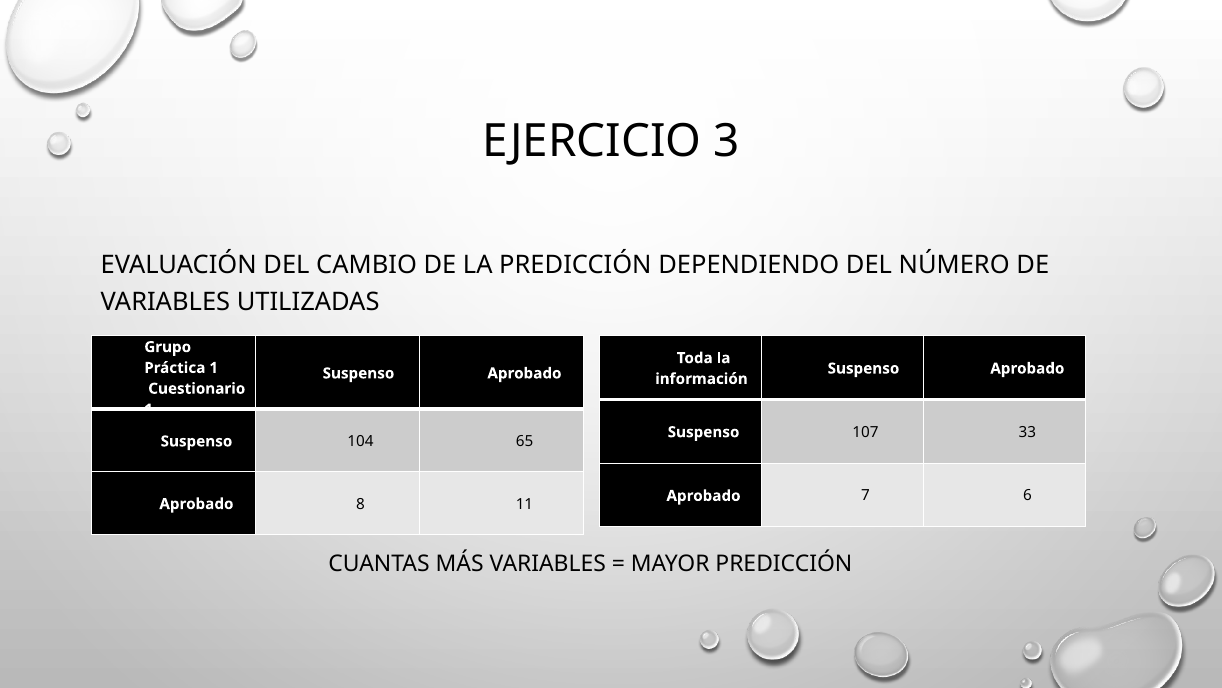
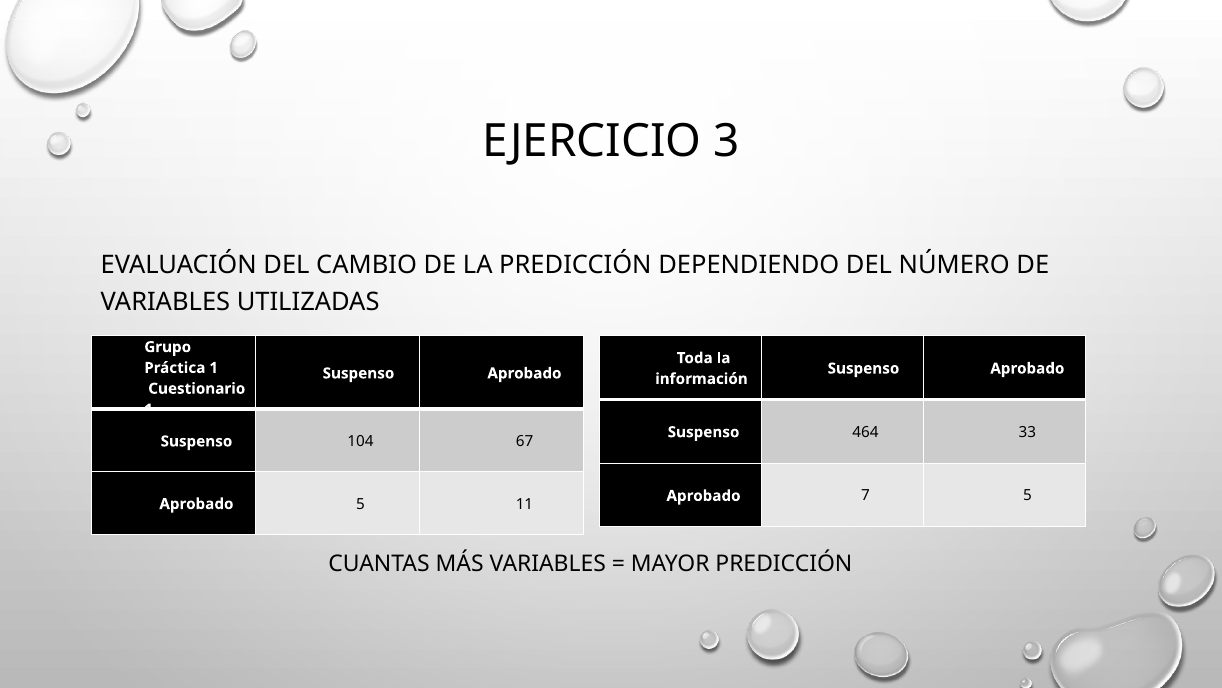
107: 107 -> 464
65: 65 -> 67
7 6: 6 -> 5
Aprobado 8: 8 -> 5
